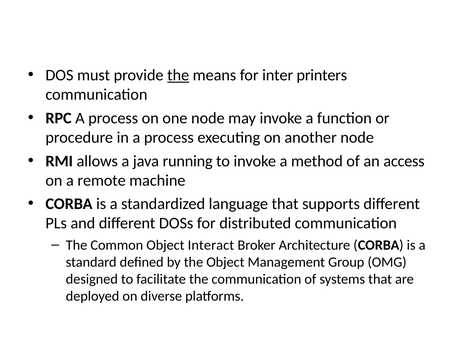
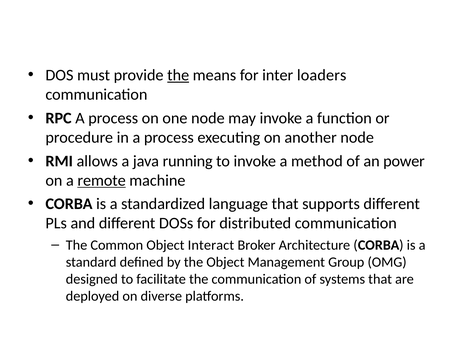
printers: printers -> loaders
access: access -> power
remote underline: none -> present
